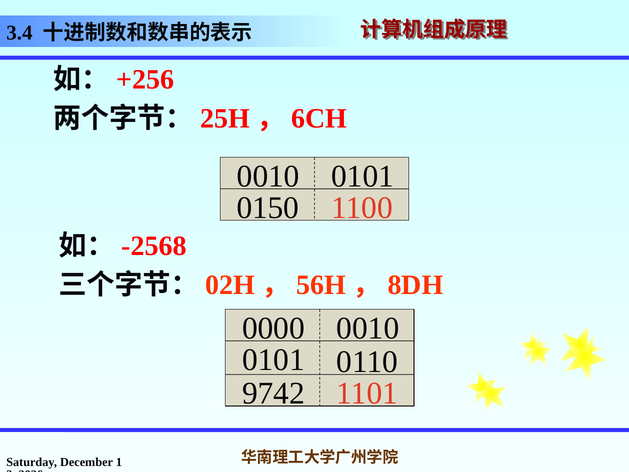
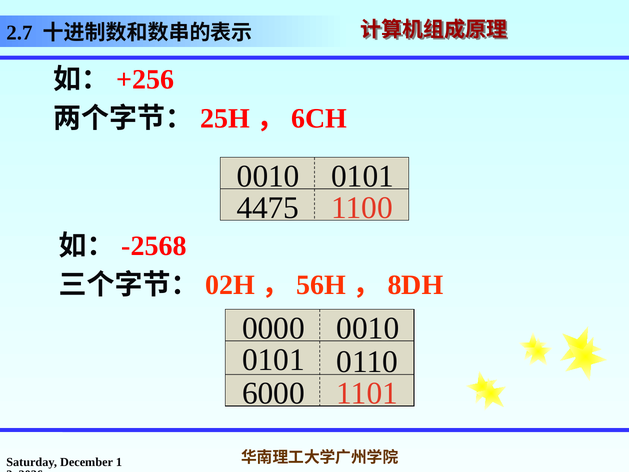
3.4: 3.4 -> 2.7
0150: 0150 -> 4475
9742: 9742 -> 6000
